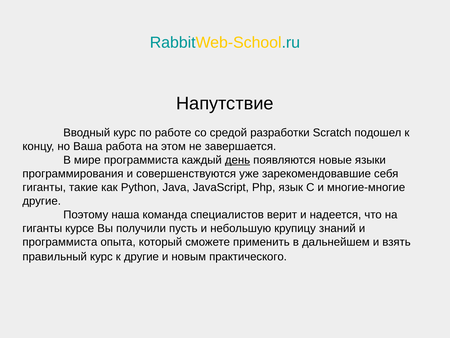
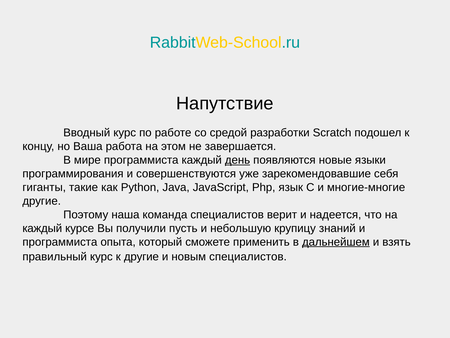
гиганты at (42, 228): гиганты -> каждый
дальнейшем underline: none -> present
новым практического: практического -> специалистов
